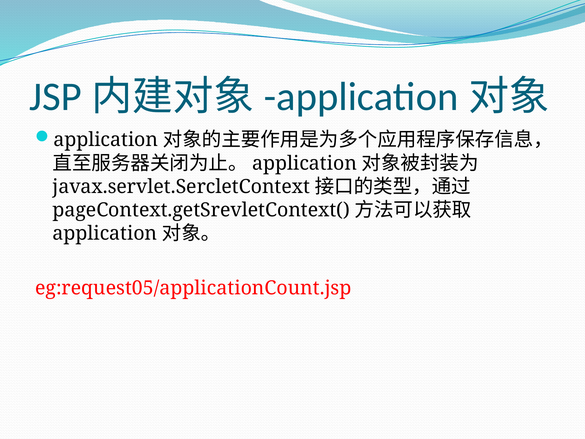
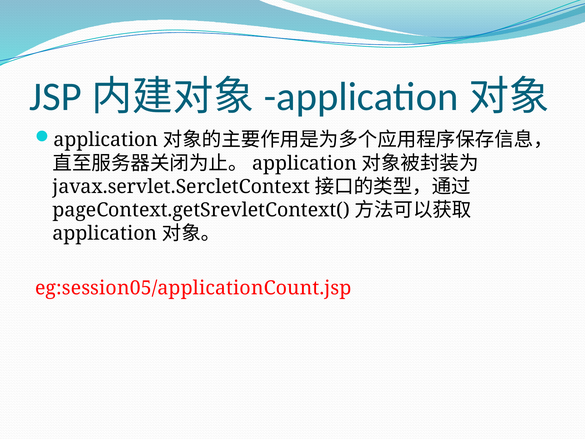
eg:request05/applicationCount.jsp: eg:request05/applicationCount.jsp -> eg:session05/applicationCount.jsp
